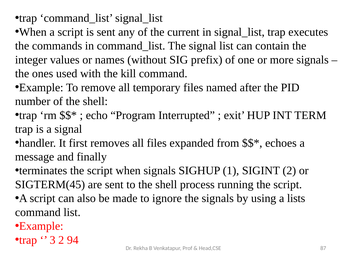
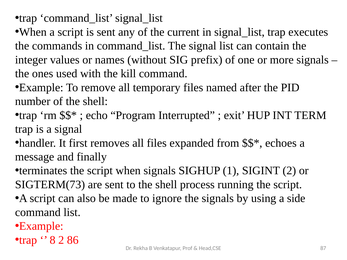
SIGTERM(45: SIGTERM(45 -> SIGTERM(73
lists: lists -> side
3: 3 -> 8
94: 94 -> 86
